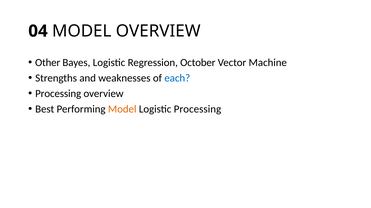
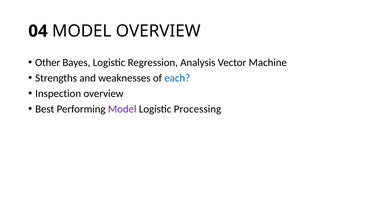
October: October -> Analysis
Processing at (58, 94): Processing -> Inspection
Model at (122, 109) colour: orange -> purple
